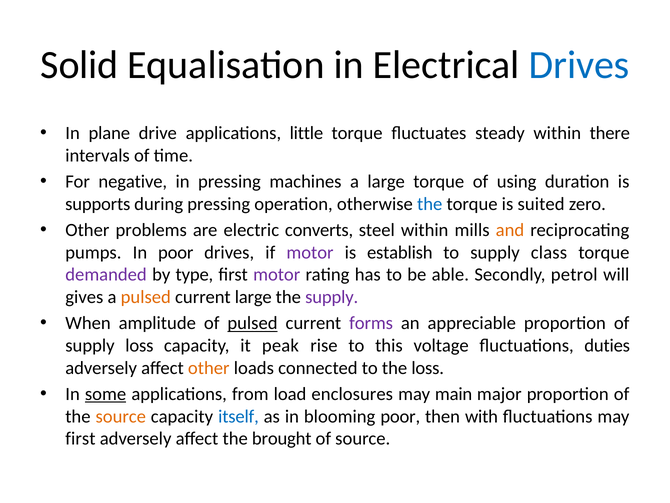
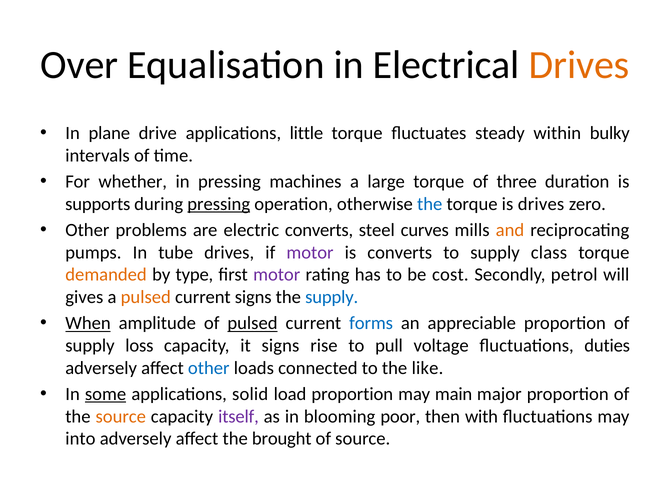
Solid: Solid -> Over
Drives at (579, 65) colour: blue -> orange
there: there -> bulky
negative: negative -> whether
using: using -> three
pressing at (219, 204) underline: none -> present
is suited: suited -> drives
steel within: within -> curves
In poor: poor -> tube
is establish: establish -> converts
demanded colour: purple -> orange
able: able -> cost
current large: large -> signs
supply at (332, 297) colour: purple -> blue
When underline: none -> present
forms colour: purple -> blue
it peak: peak -> signs
this: this -> pull
other at (209, 368) colour: orange -> blue
the loss: loss -> like
from: from -> solid
load enclosures: enclosures -> proportion
itself colour: blue -> purple
first at (80, 438): first -> into
